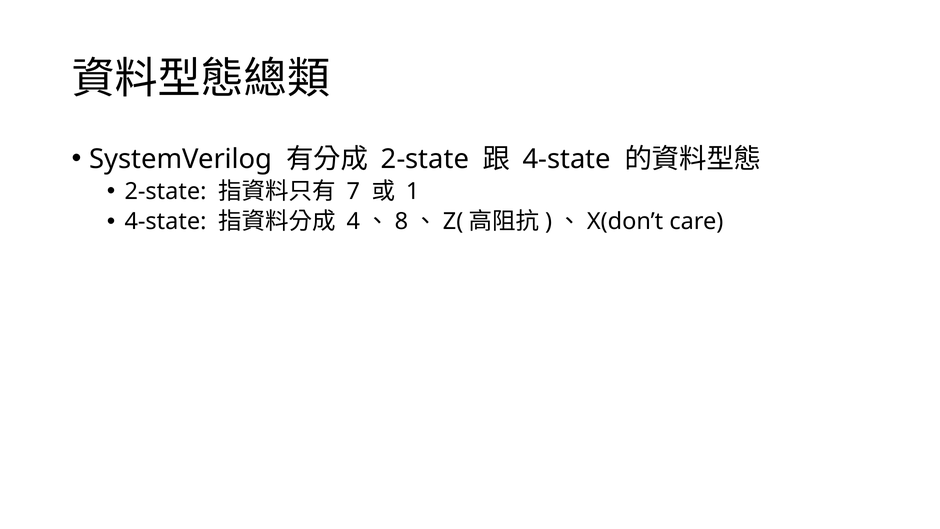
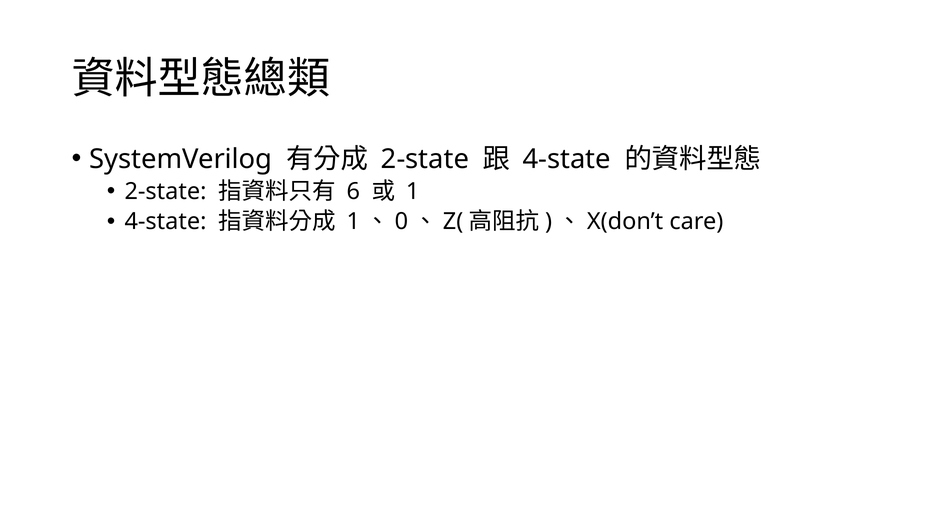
7: 7 -> 6
4 at (353, 222): 4 -> 1
8: 8 -> 0
